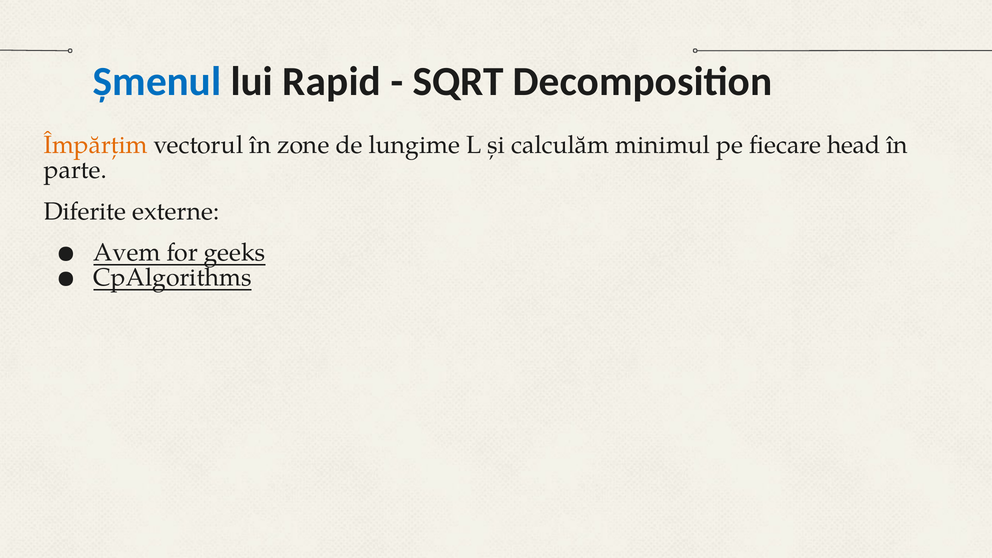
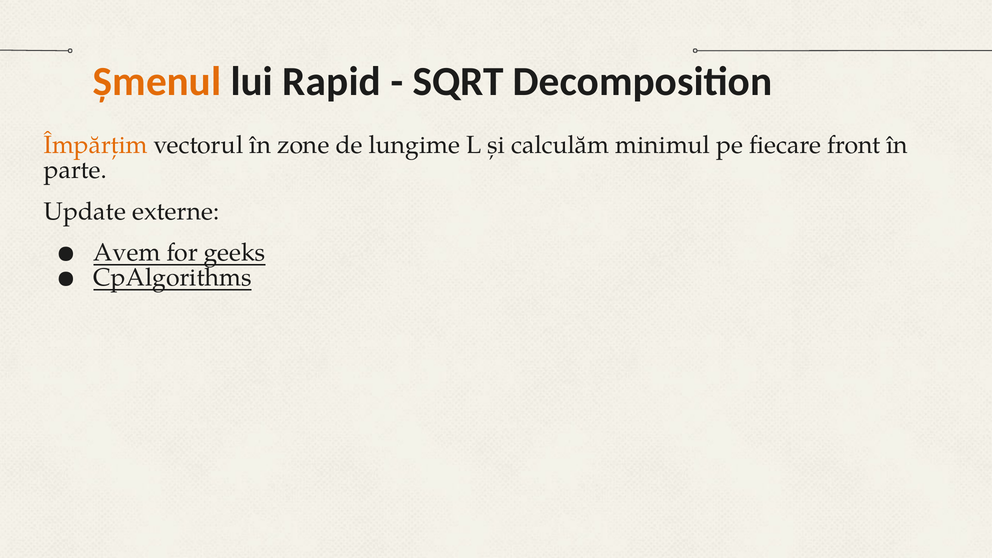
Șmenul colour: blue -> orange
head: head -> front
Diferite: Diferite -> Update
